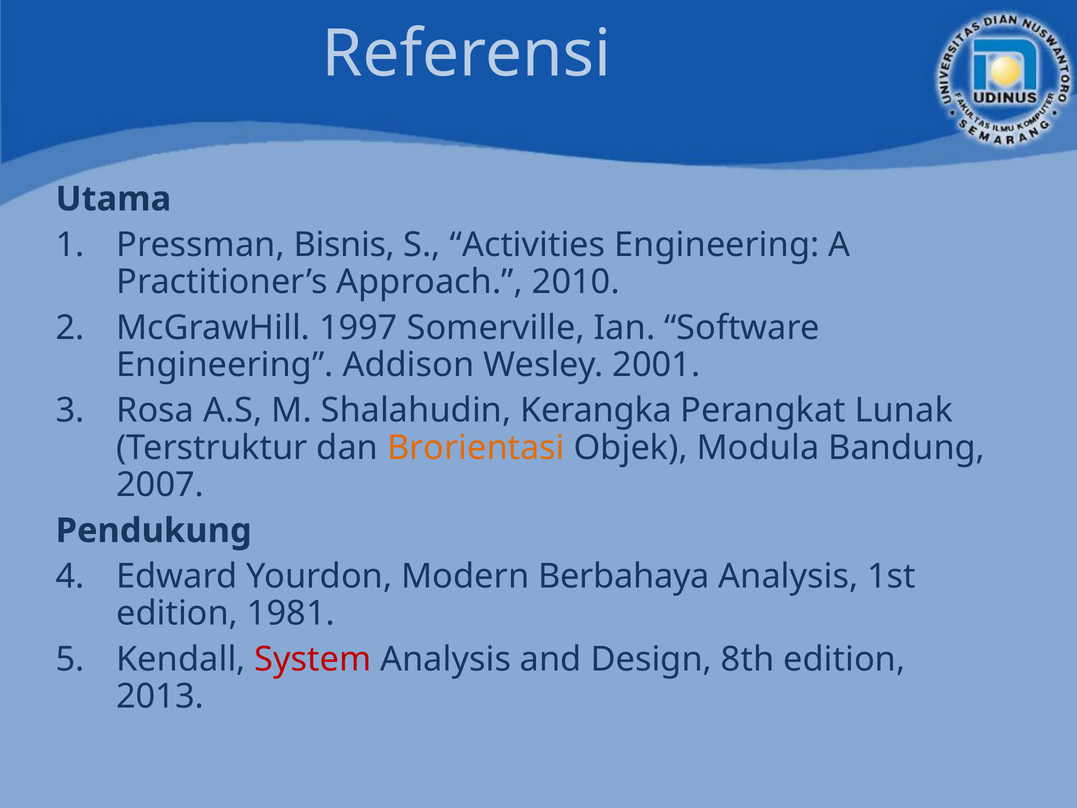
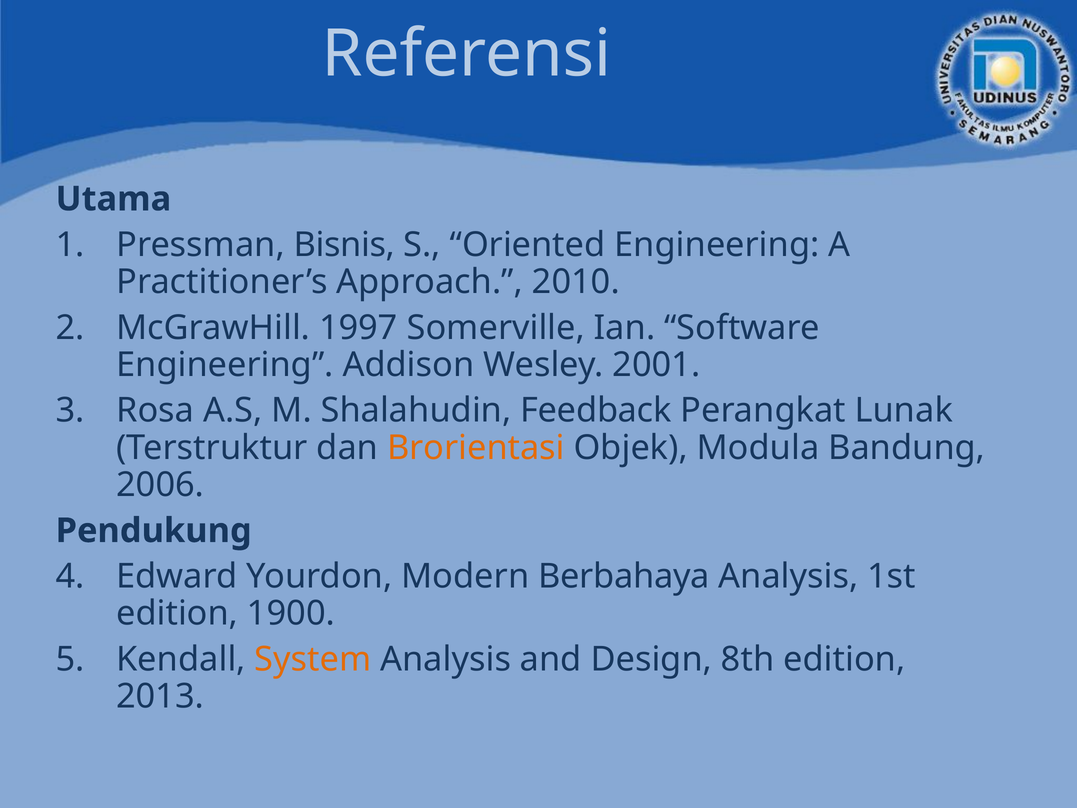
Activities: Activities -> Oriented
Kerangka: Kerangka -> Feedback
2007: 2007 -> 2006
1981: 1981 -> 1900
System colour: red -> orange
